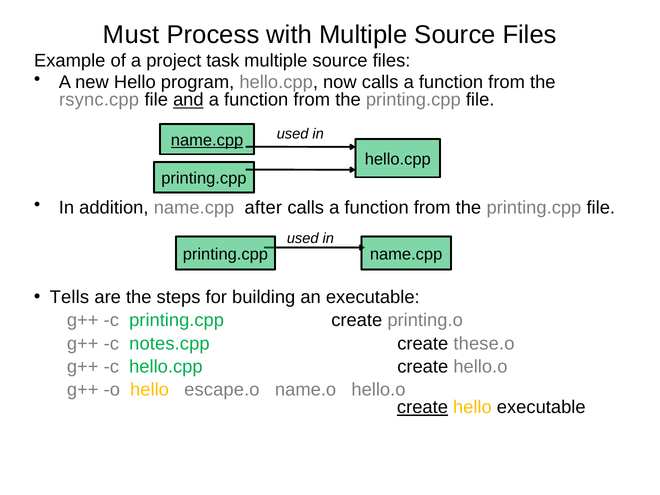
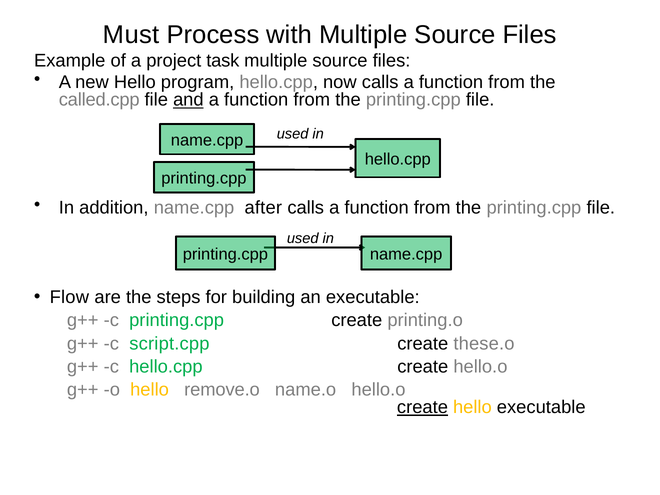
rsync.cpp: rsync.cpp -> called.cpp
name.cpp at (207, 140) underline: present -> none
Tells: Tells -> Flow
notes.cpp: notes.cpp -> script.cpp
escape.o: escape.o -> remove.o
